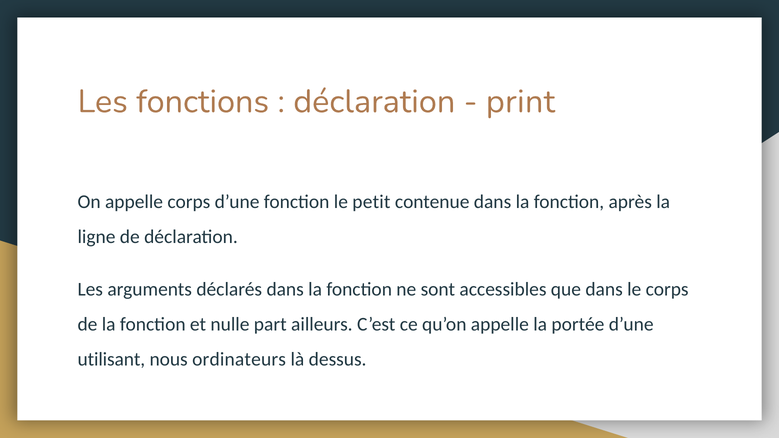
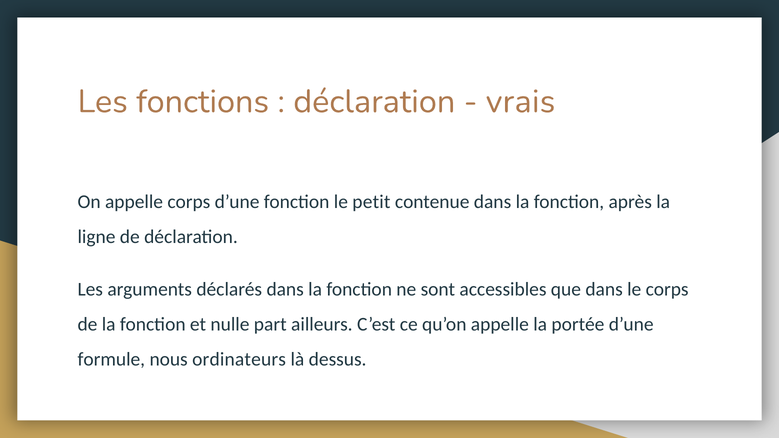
print: print -> vrais
utilisant: utilisant -> formule
